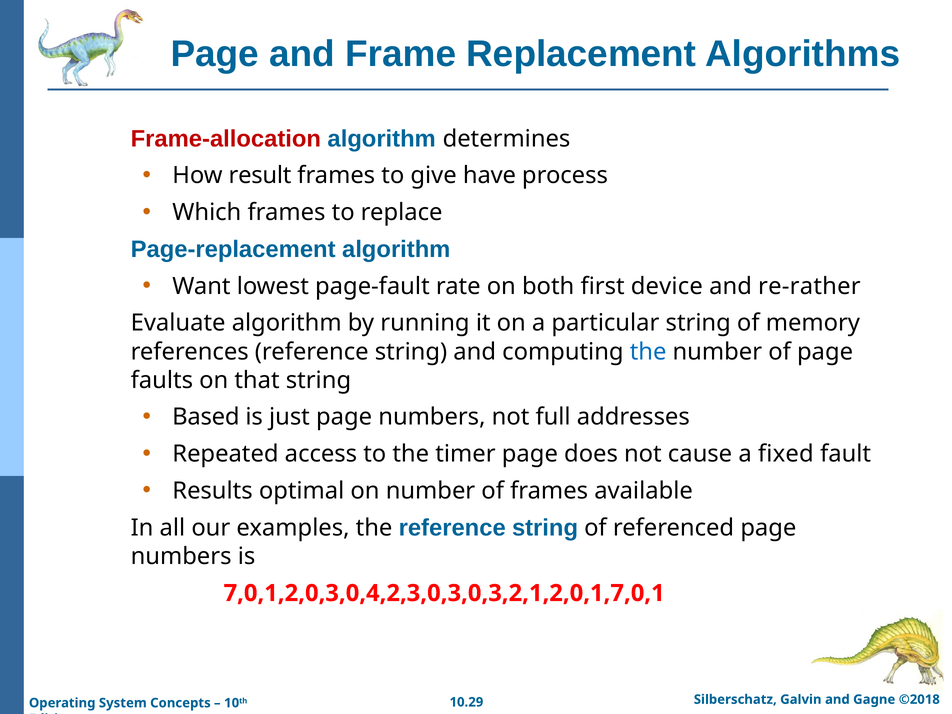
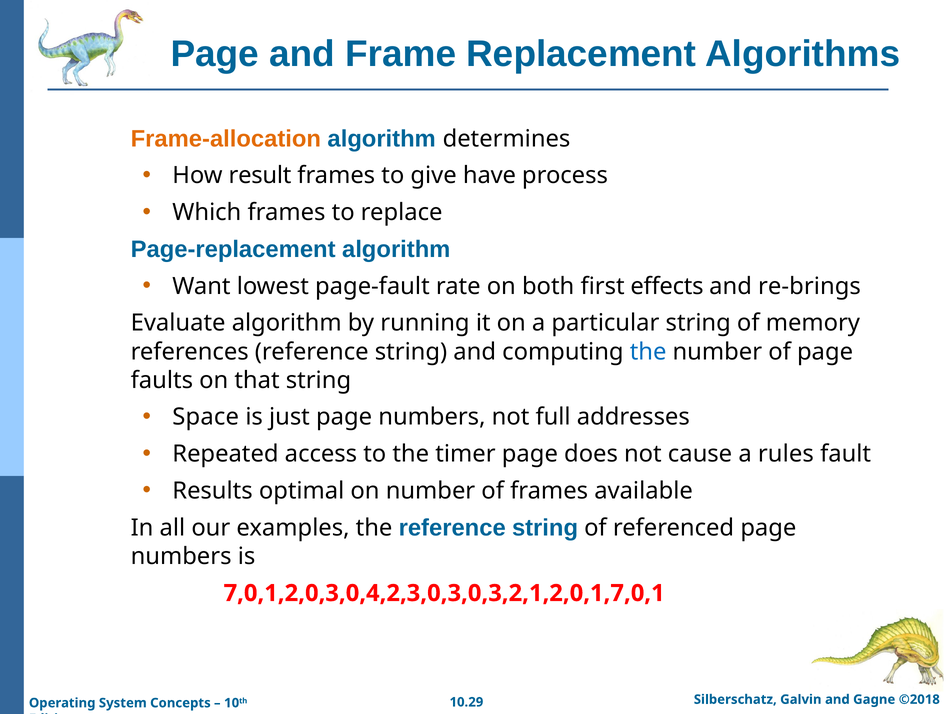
Frame-allocation colour: red -> orange
device: device -> effects
re-rather: re-rather -> re-brings
Based: Based -> Space
fixed: fixed -> rules
